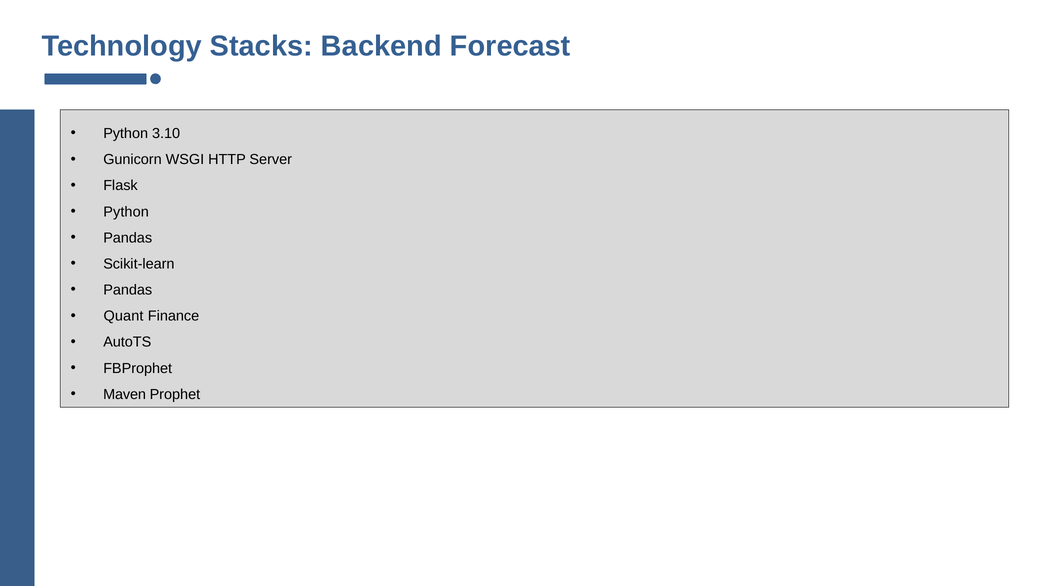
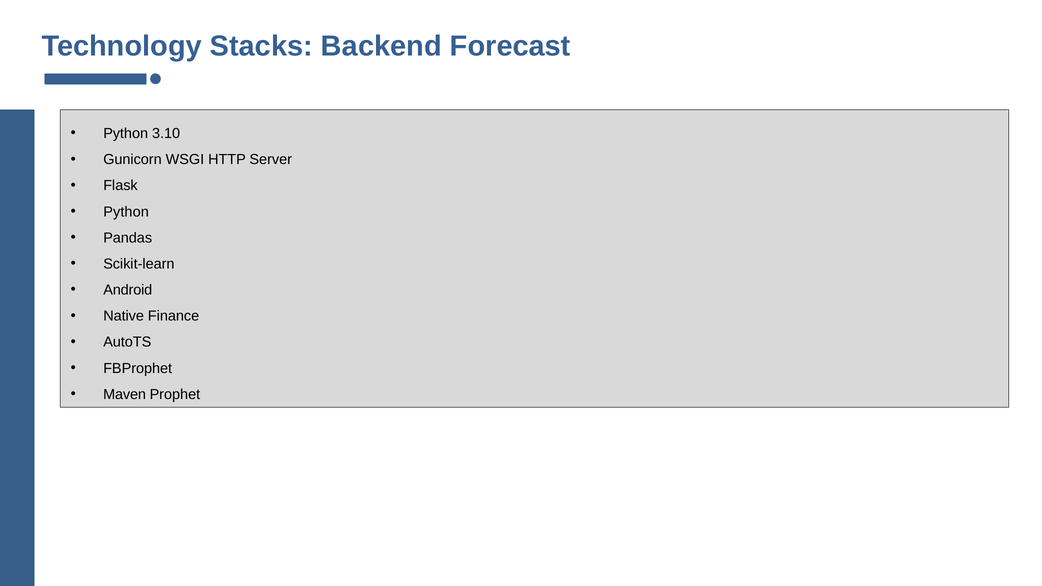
Pandas at (128, 290): Pandas -> Android
Quant: Quant -> Native
